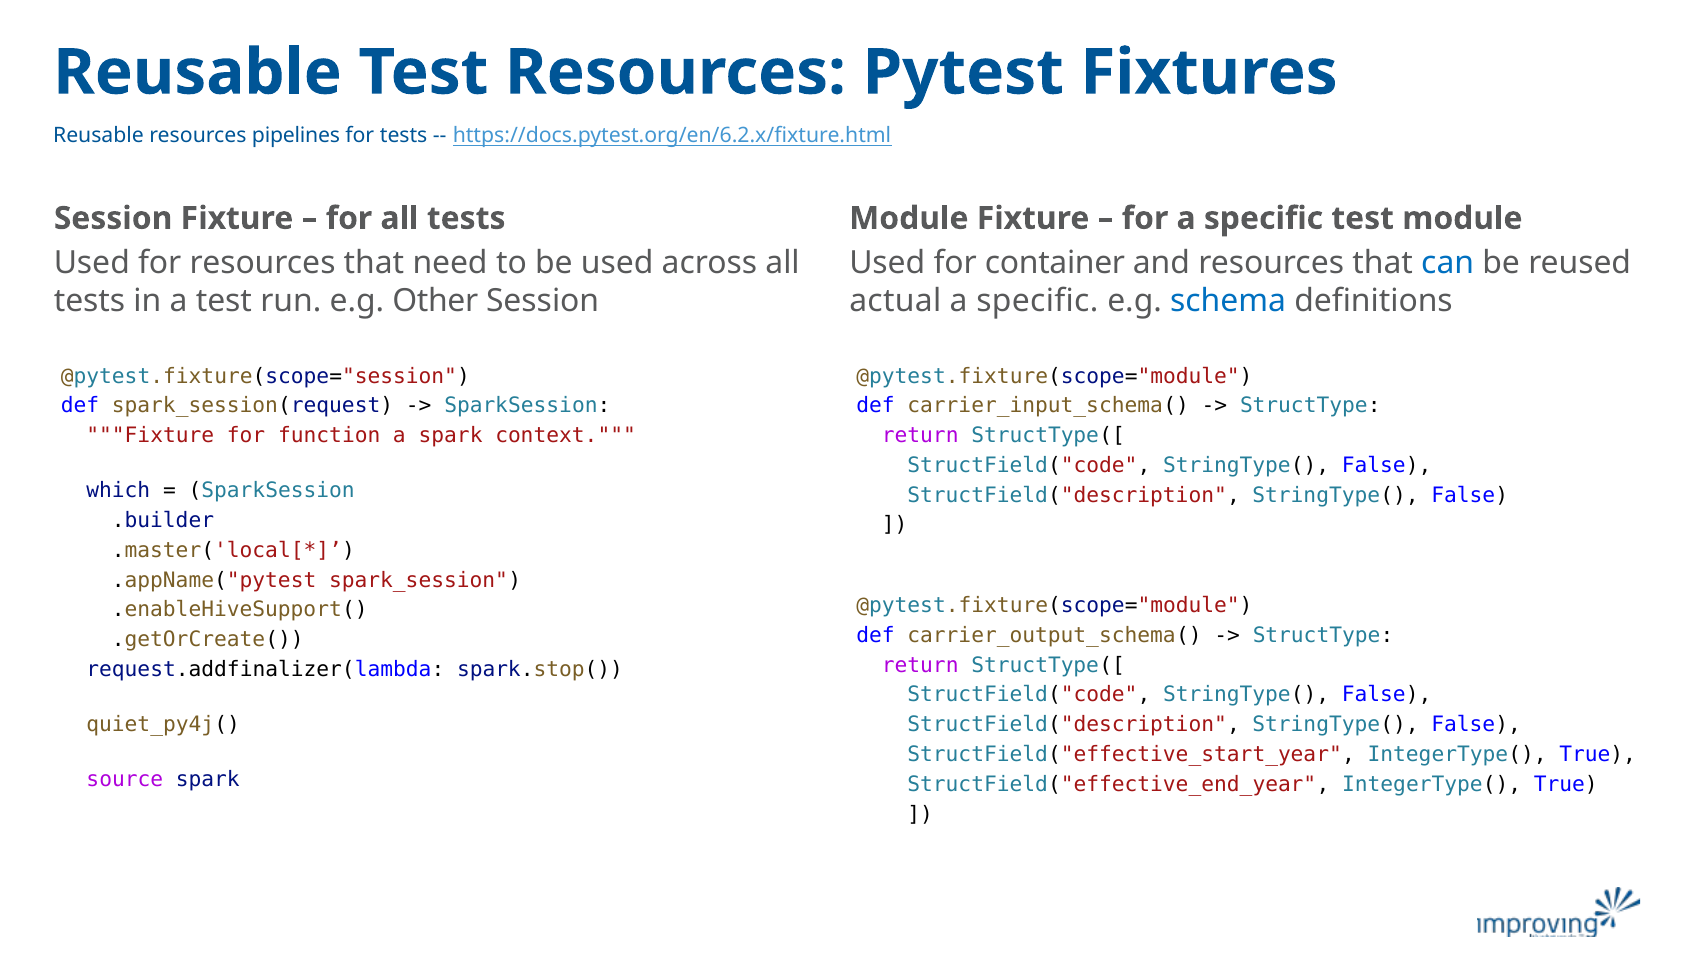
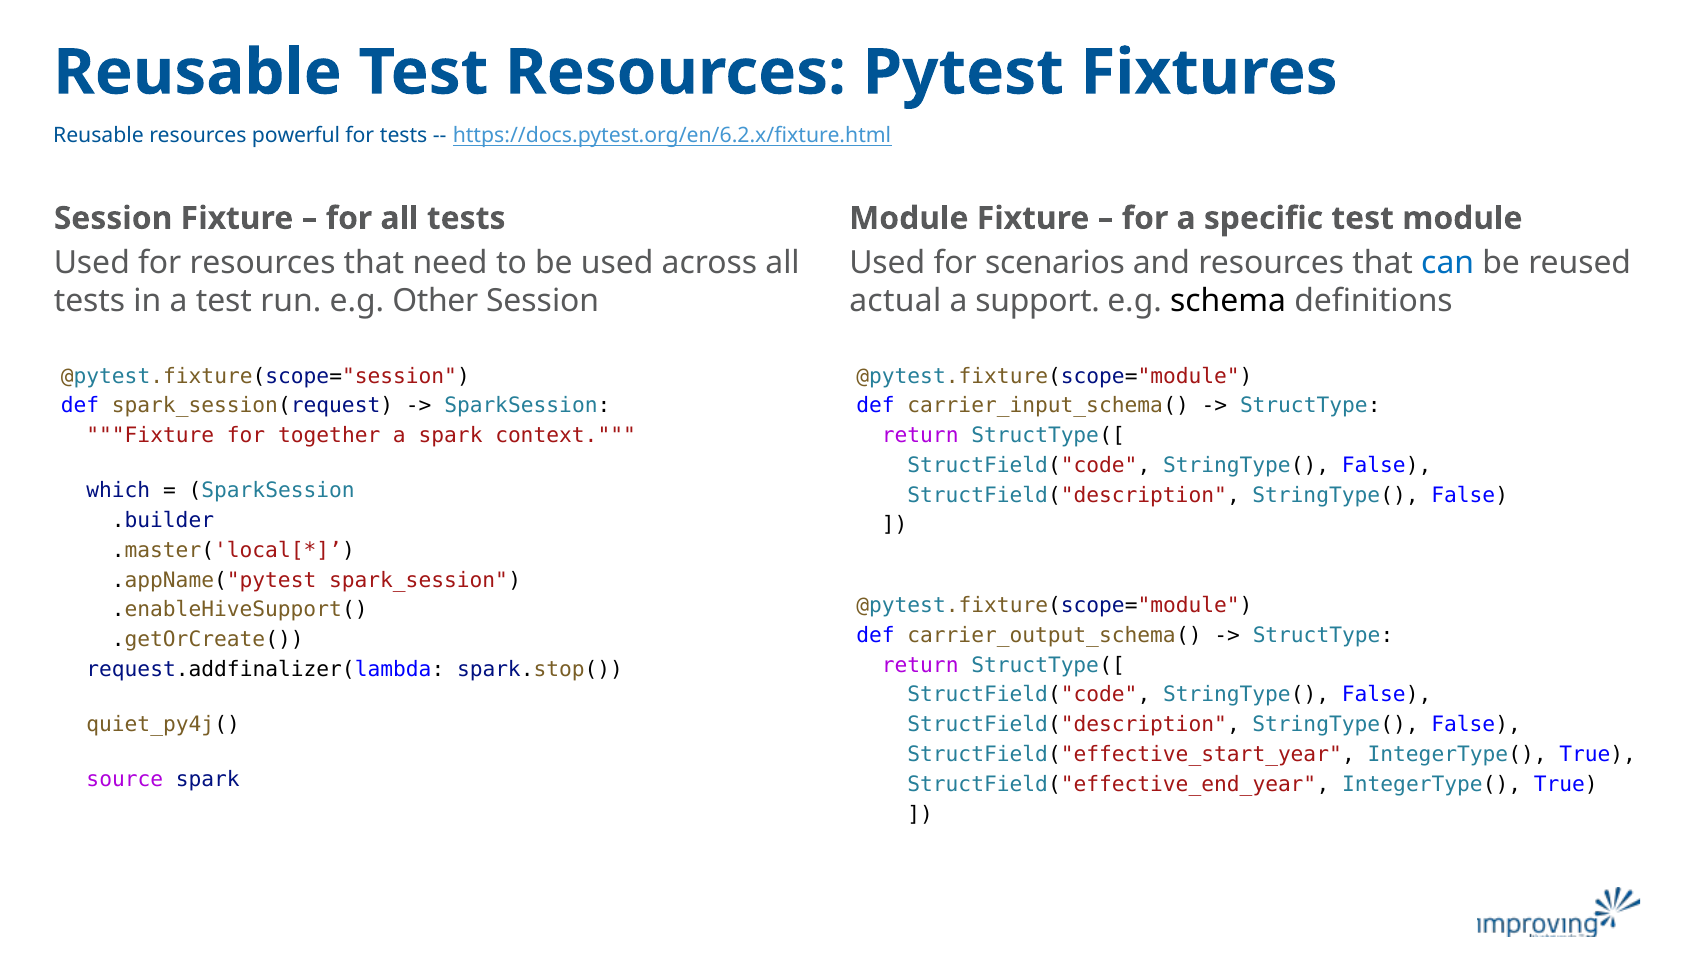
pipelines: pipelines -> powerful
container: container -> scenarios
specific at (1037, 301): specific -> support
schema colour: blue -> black
function: function -> together
